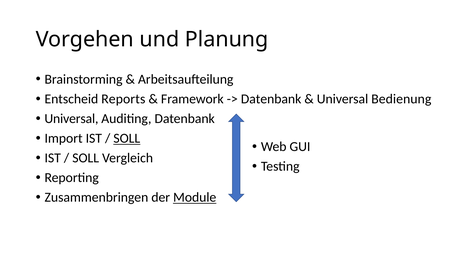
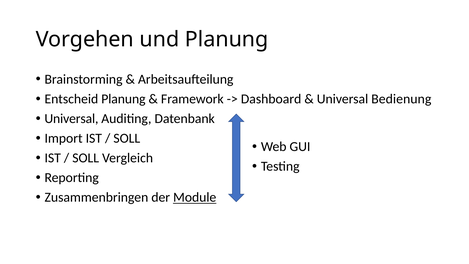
Entscheid Reports: Reports -> Planung
Datenbank at (271, 99): Datenbank -> Dashboard
SOLL at (127, 138) underline: present -> none
